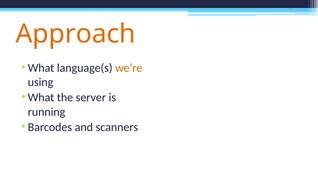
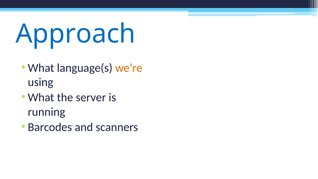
Approach colour: orange -> blue
